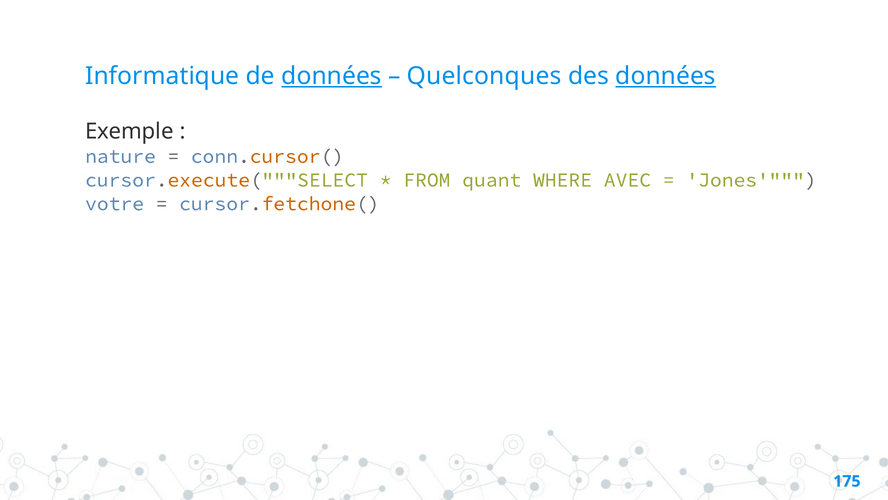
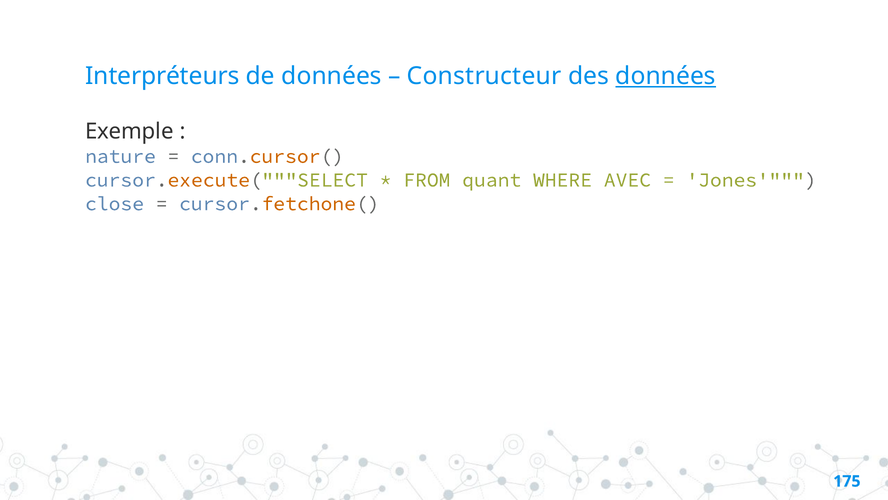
Informatique: Informatique -> Interpréteurs
données at (332, 76) underline: present -> none
Quelconques: Quelconques -> Constructeur
votre: votre -> close
